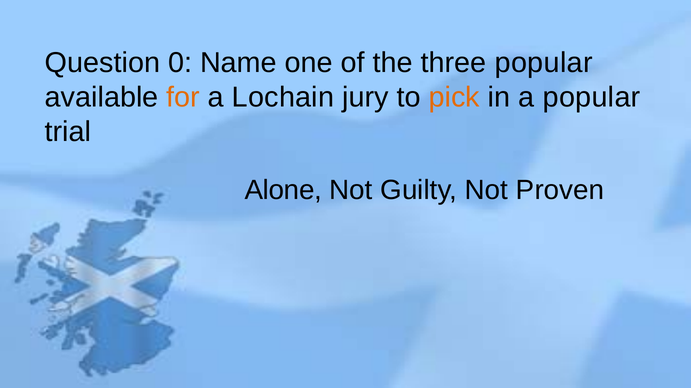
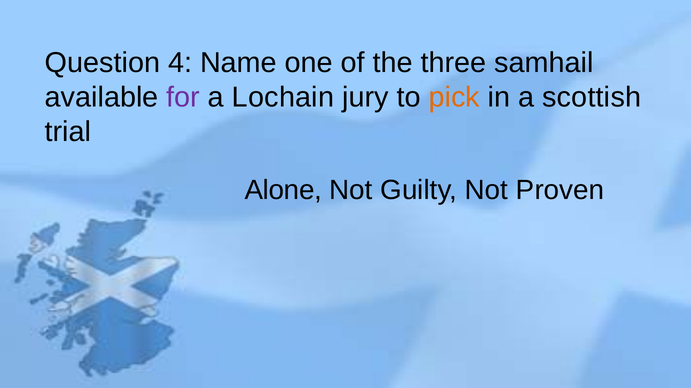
0: 0 -> 4
three popular: popular -> samhail
for colour: orange -> purple
a popular: popular -> scottish
